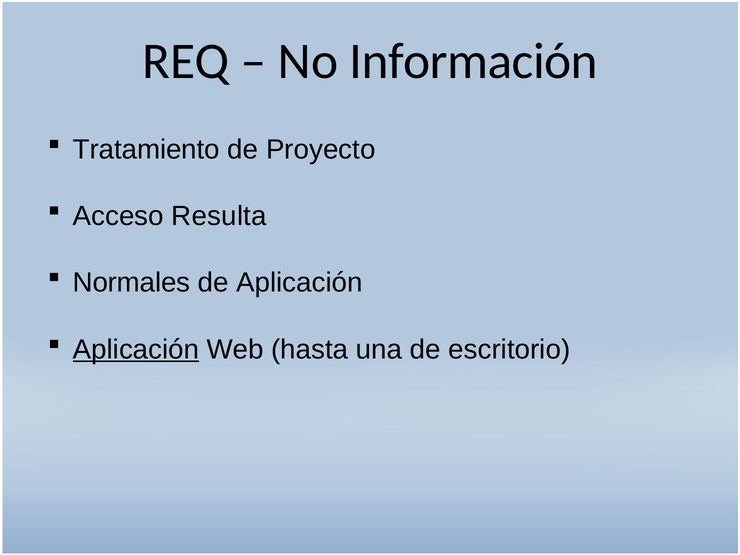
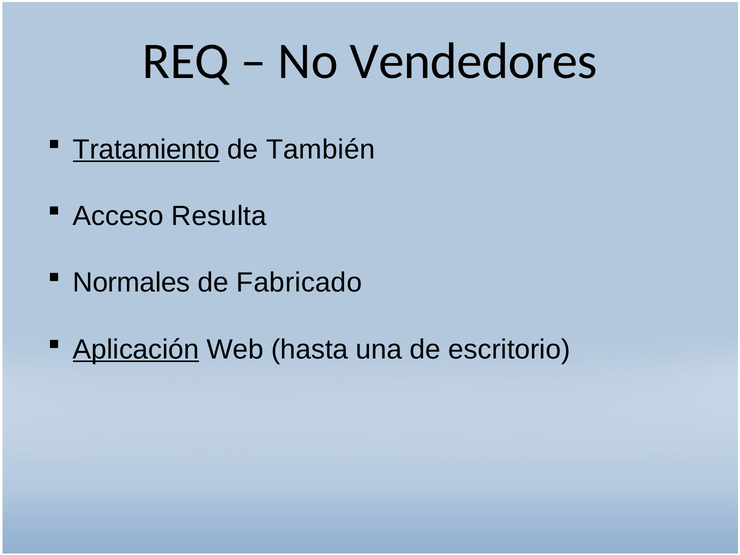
Información: Información -> Vendedores
Tratamiento underline: none -> present
Proyecto: Proyecto -> También
de Aplicación: Aplicación -> Fabricado
